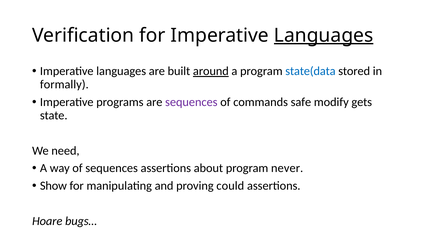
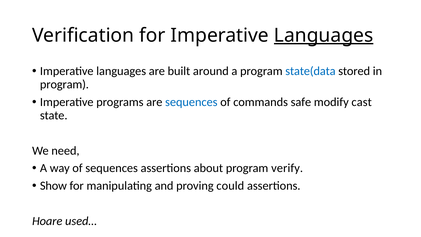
around underline: present -> none
formally at (64, 84): formally -> program
sequences at (191, 102) colour: purple -> blue
gets: gets -> cast
never: never -> verify
bugs…: bugs… -> used…
